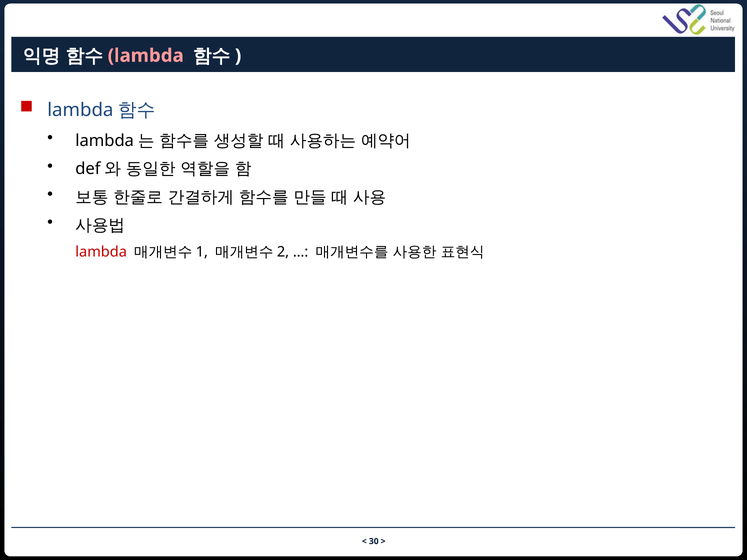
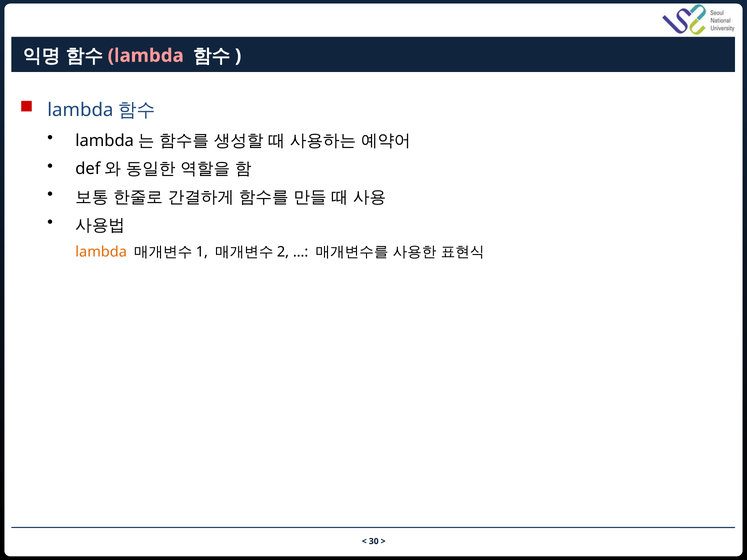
lambda at (101, 252) colour: red -> orange
